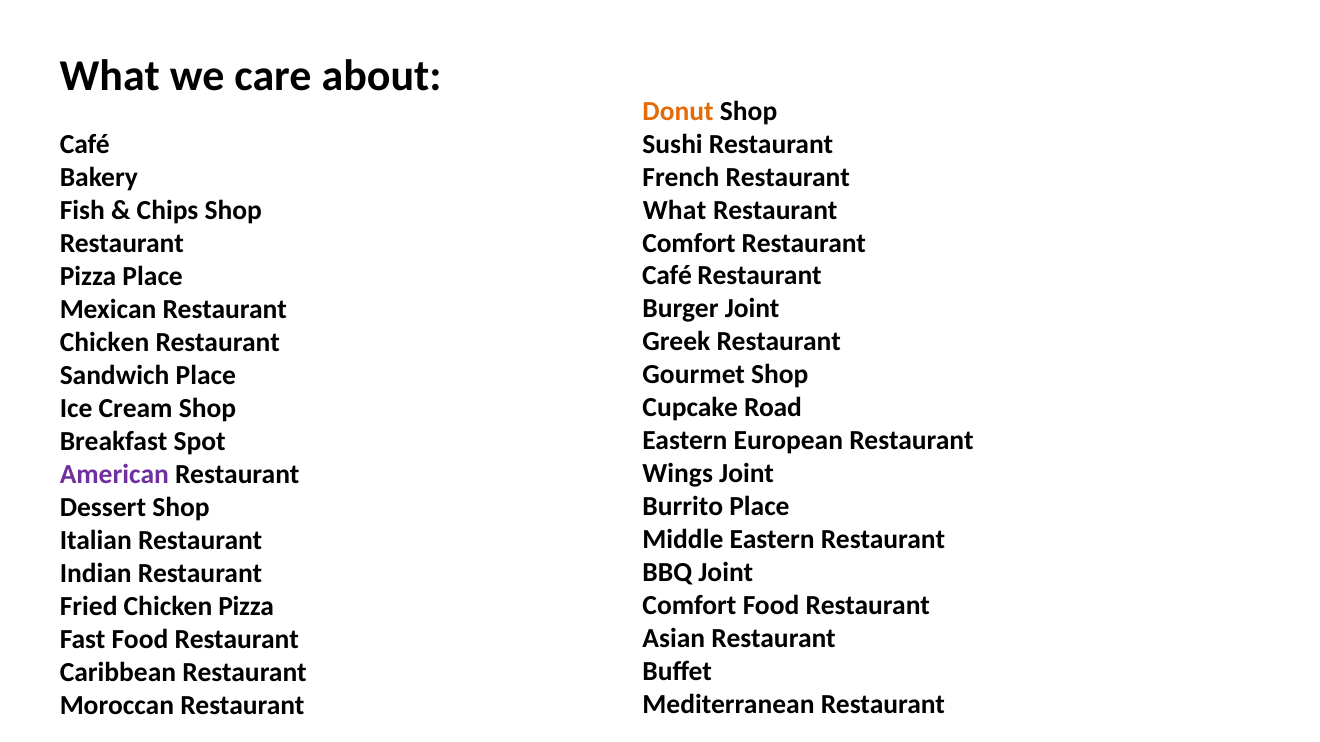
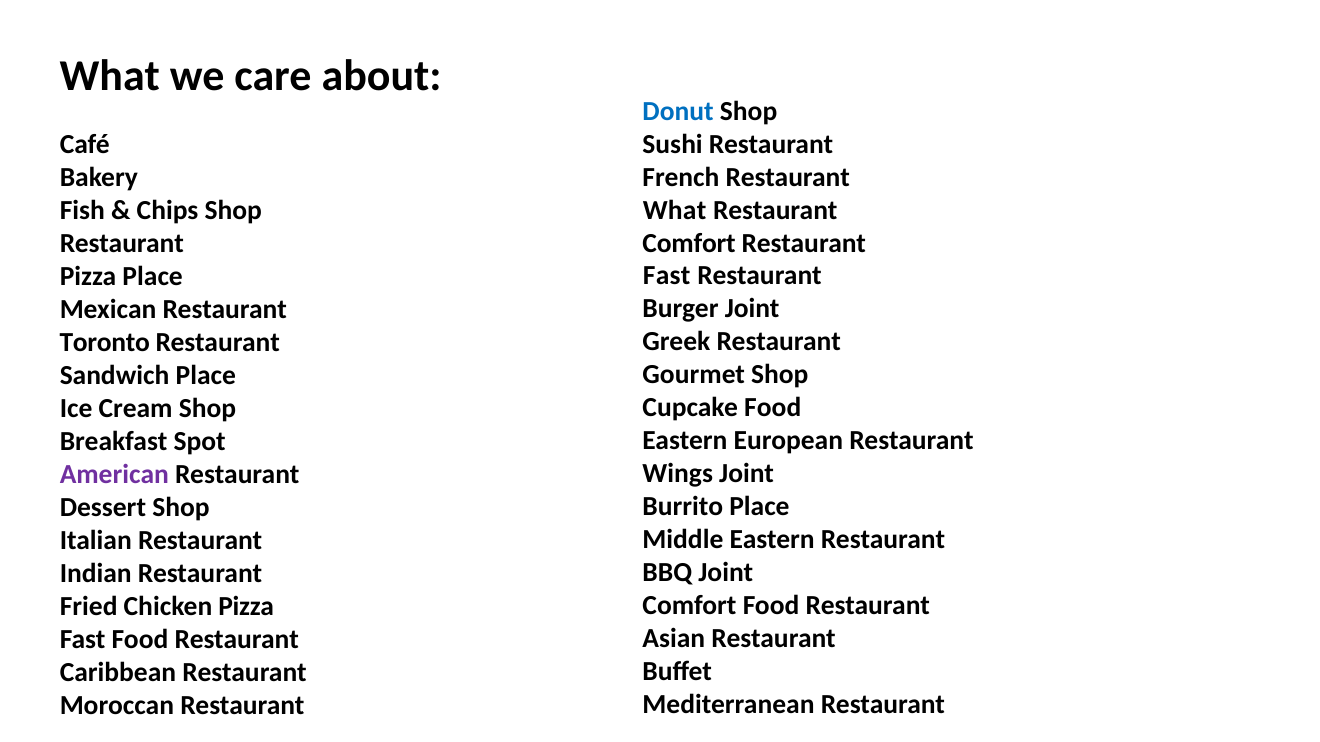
Donut colour: orange -> blue
Café at (667, 276): Café -> Fast
Chicken at (105, 342): Chicken -> Toronto
Cupcake Road: Road -> Food
